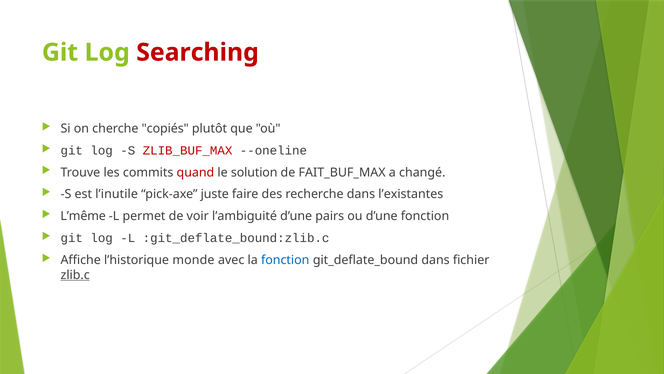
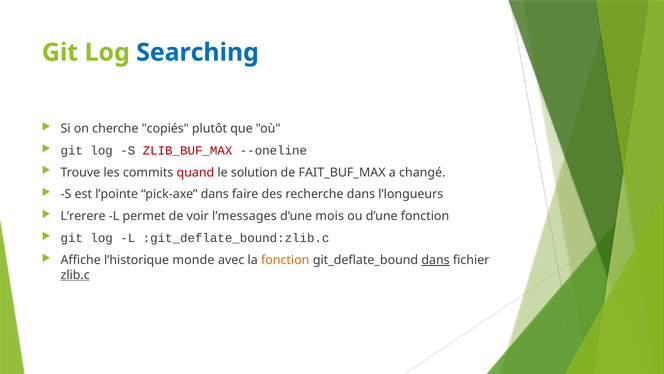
Searching colour: red -> blue
l’inutile: l’inutile -> l’pointe
pick-axe juste: juste -> dans
l’existantes: l’existantes -> l’longueurs
L’même: L’même -> L’rerere
l’ambiguité: l’ambiguité -> l’messages
pairs: pairs -> mois
fonction at (285, 260) colour: blue -> orange
dans at (436, 260) underline: none -> present
